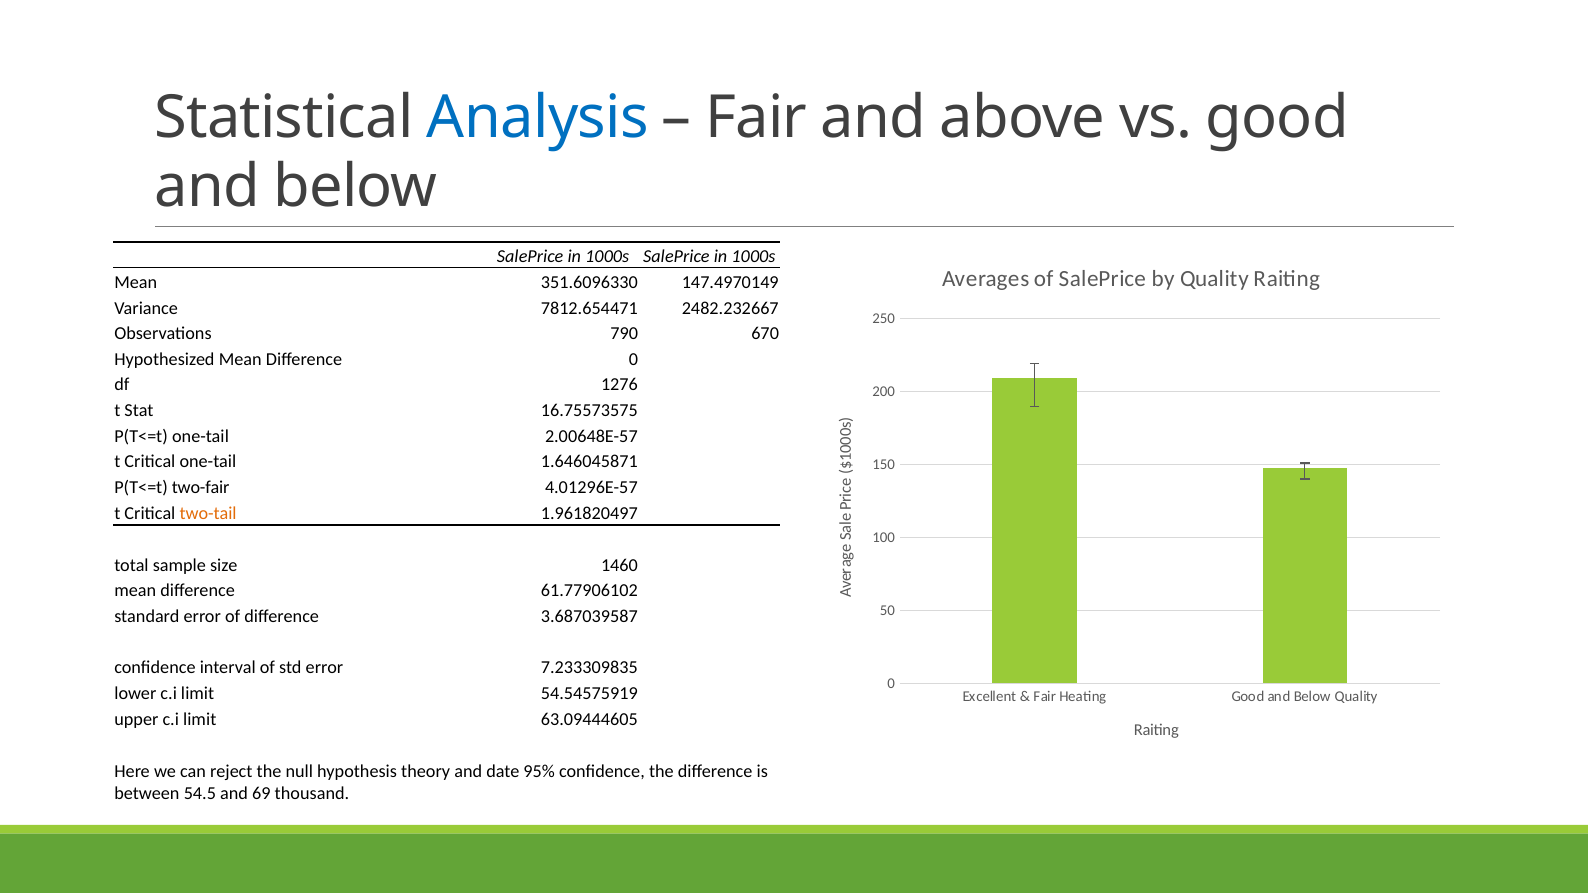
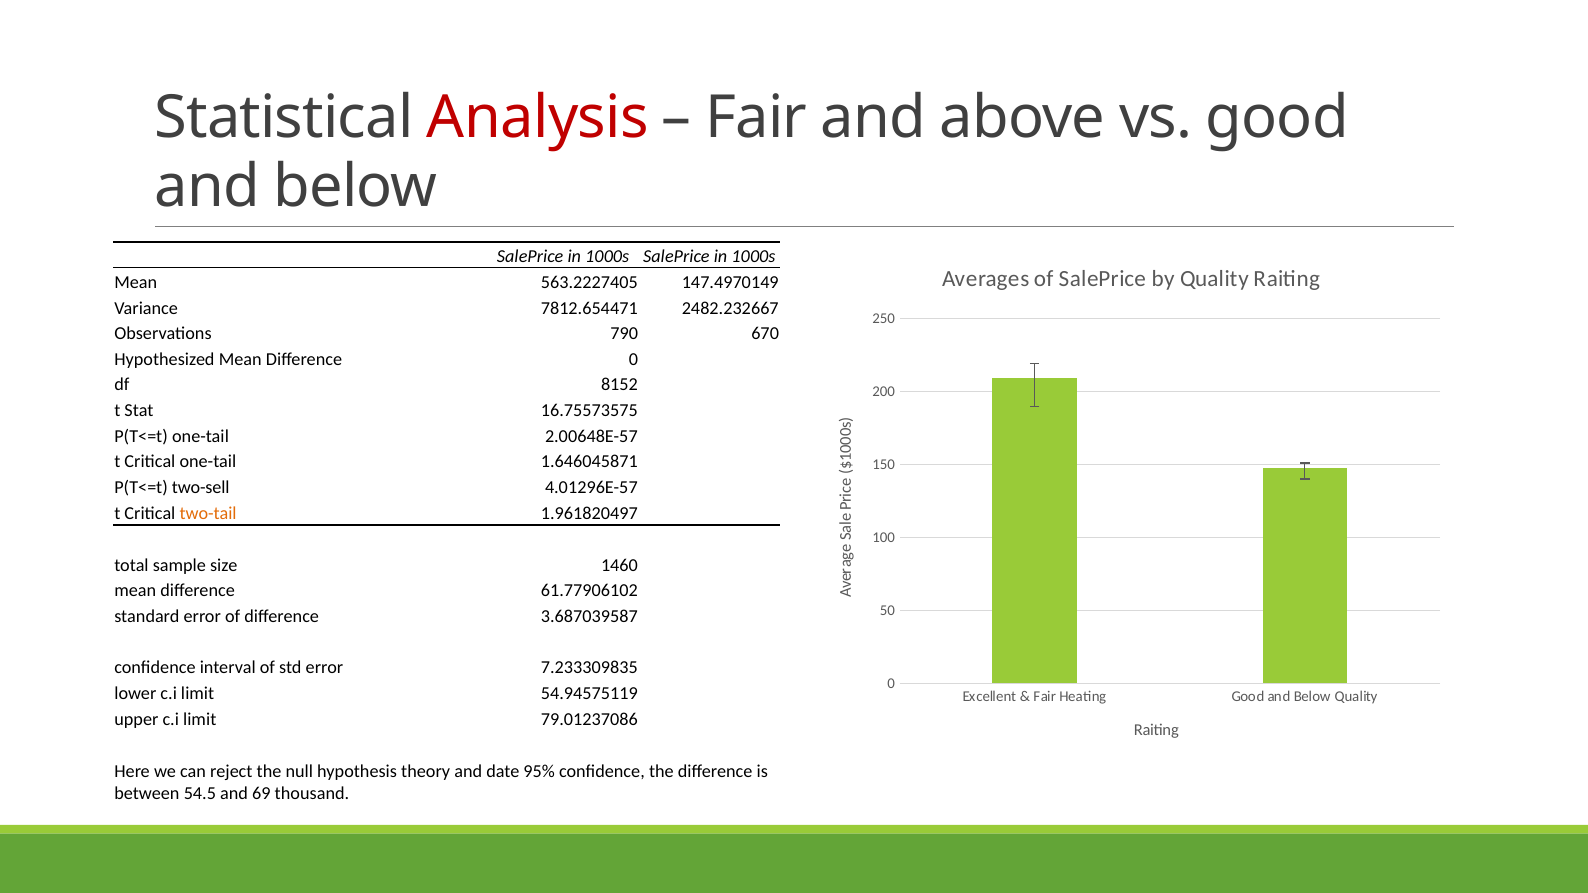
Analysis colour: blue -> red
351.6096330: 351.6096330 -> 563.2227405
1276: 1276 -> 8152
two-fair: two-fair -> two-sell
54.54575919: 54.54575919 -> 54.94575119
63.09444605: 63.09444605 -> 79.01237086
